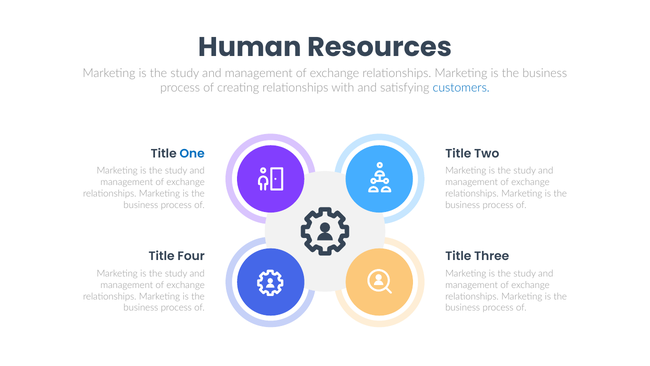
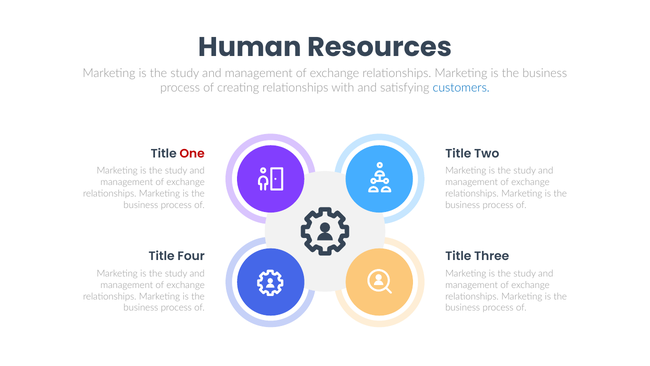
One colour: blue -> red
